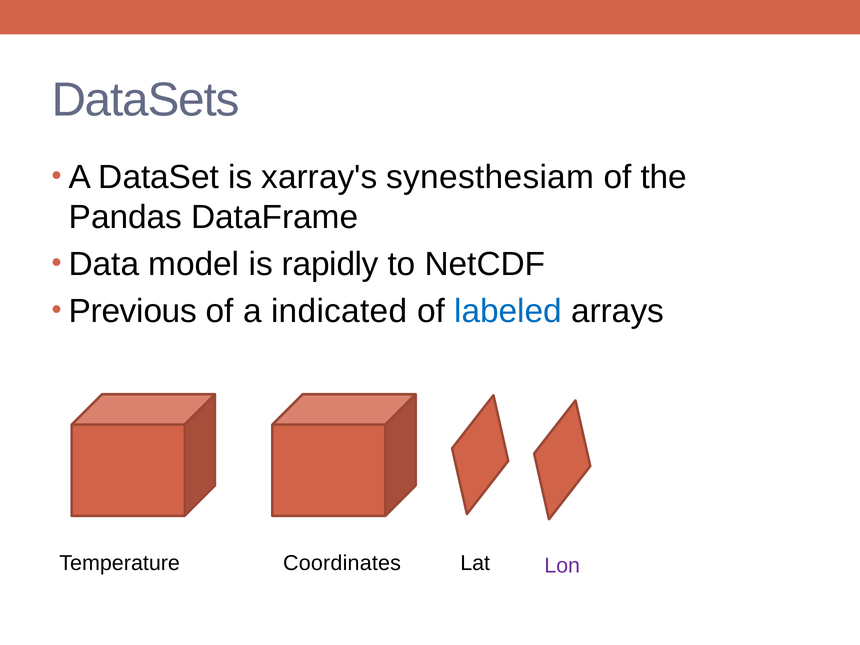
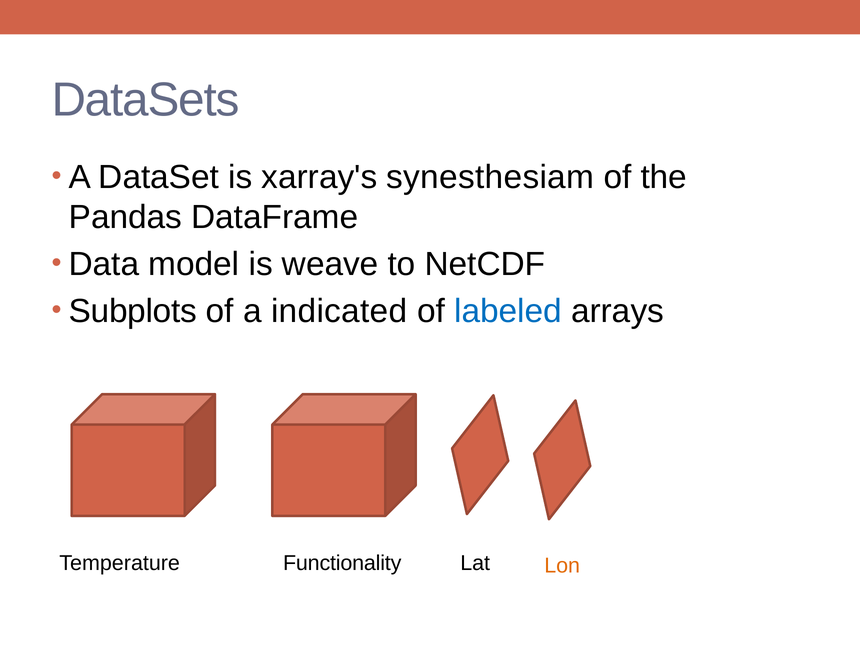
rapidly: rapidly -> weave
Previous: Previous -> Subplots
Coordinates: Coordinates -> Functionality
Lon colour: purple -> orange
